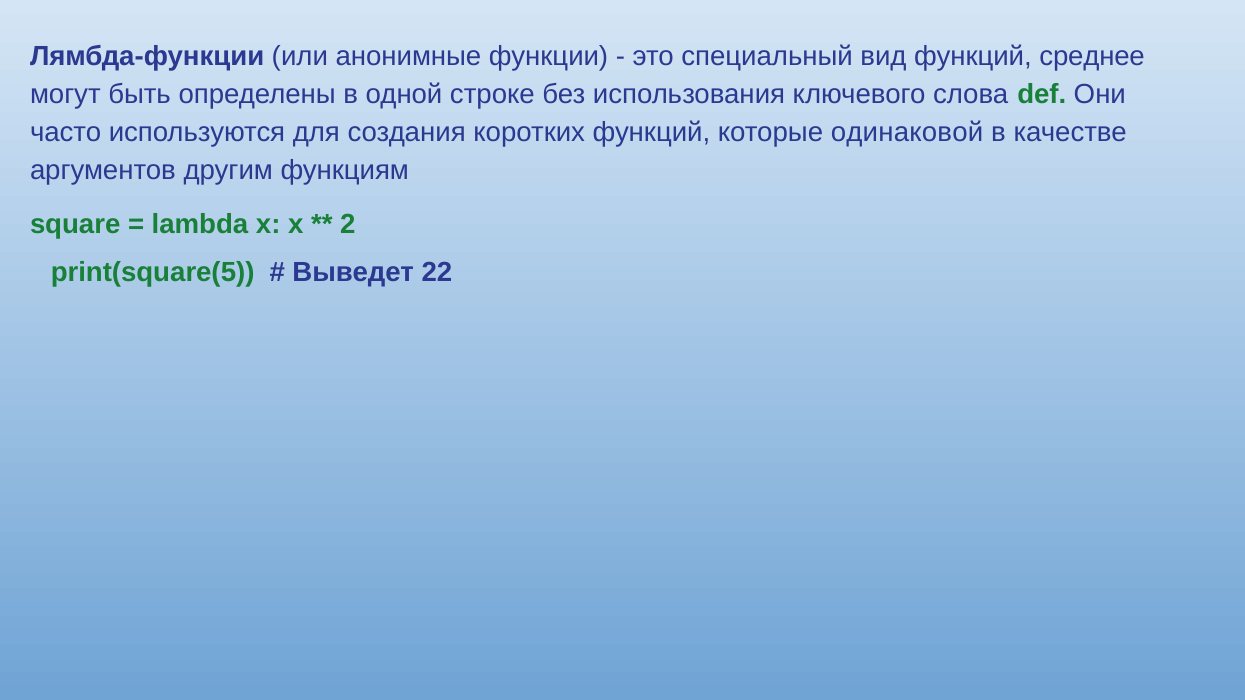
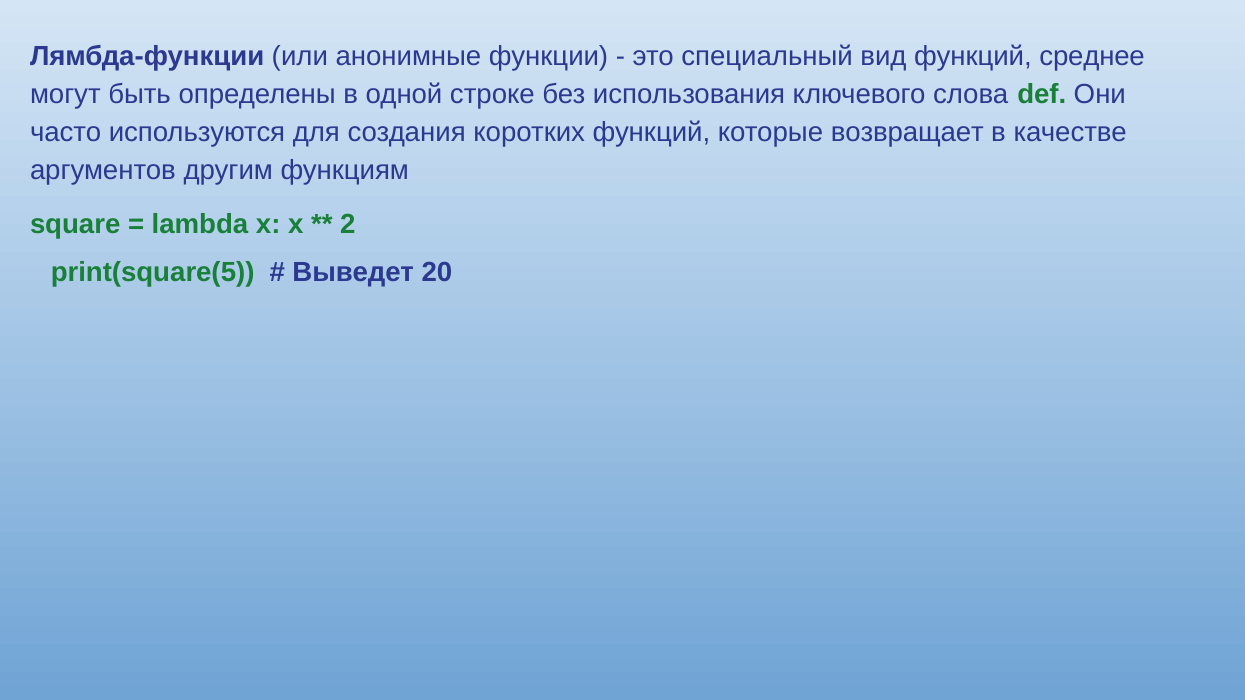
одинаковой: одинаковой -> возвращает
22: 22 -> 20
